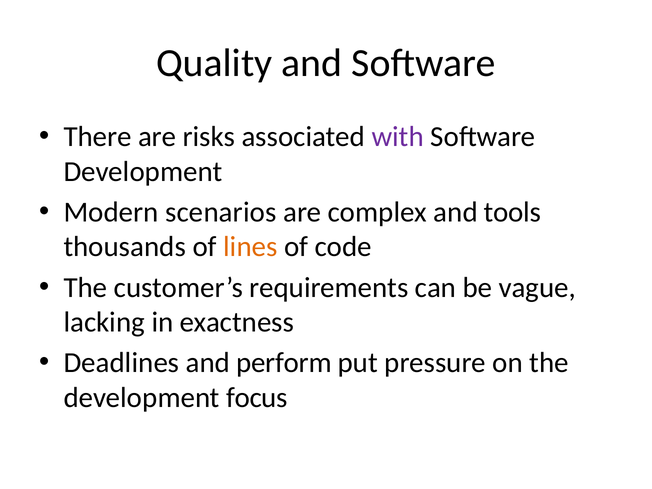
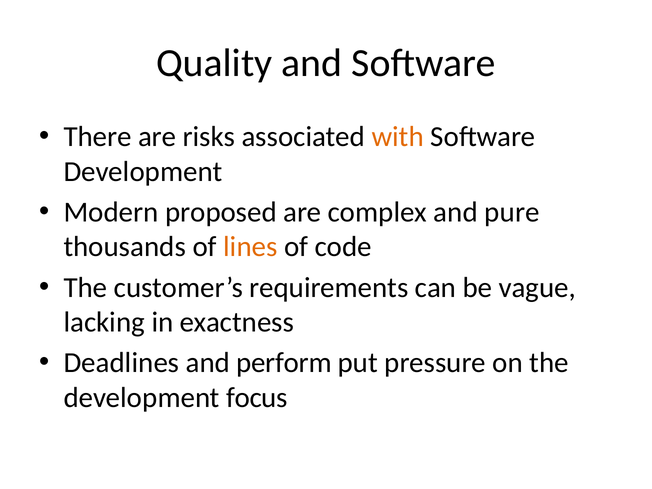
with colour: purple -> orange
scenarios: scenarios -> proposed
tools: tools -> pure
